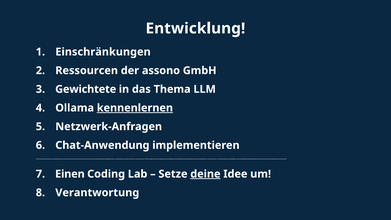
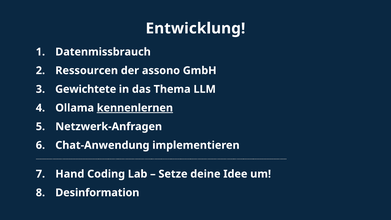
Einschränkungen: Einschränkungen -> Datenmissbrauch
Einen: Einen -> Hand
deine underline: present -> none
Verantwortung: Verantwortung -> Desinformation
